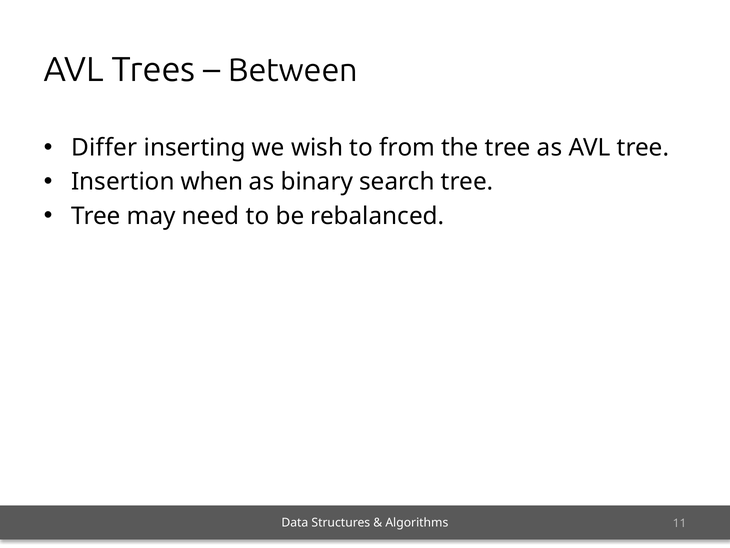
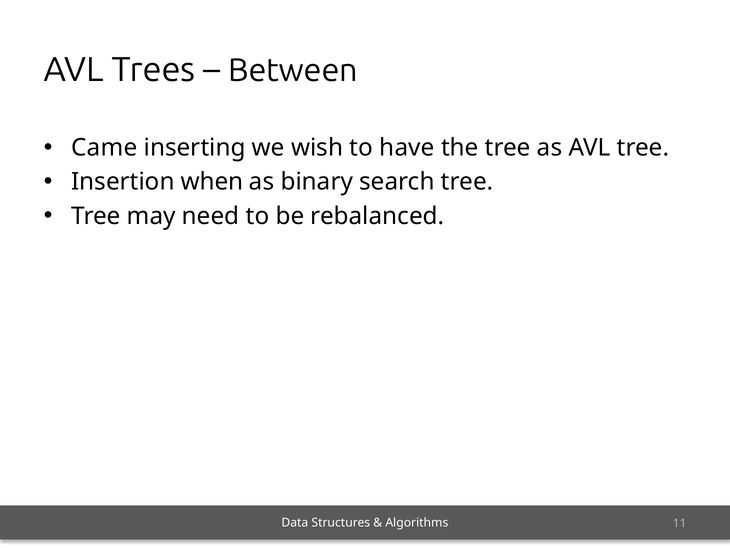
Differ: Differ -> Came
from: from -> have
